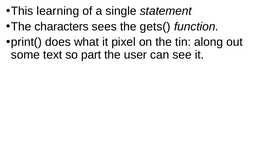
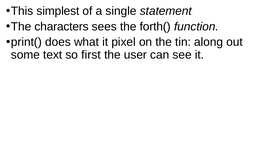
learning: learning -> simplest
gets(: gets( -> forth(
part: part -> first
